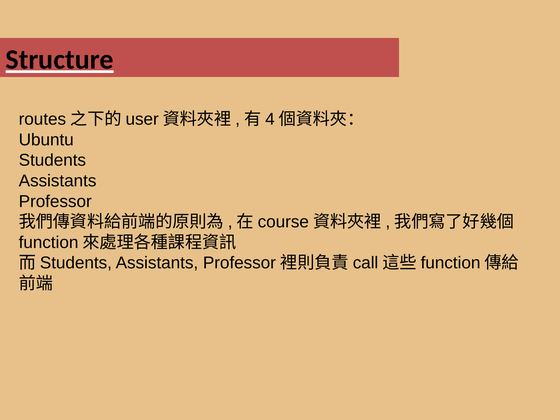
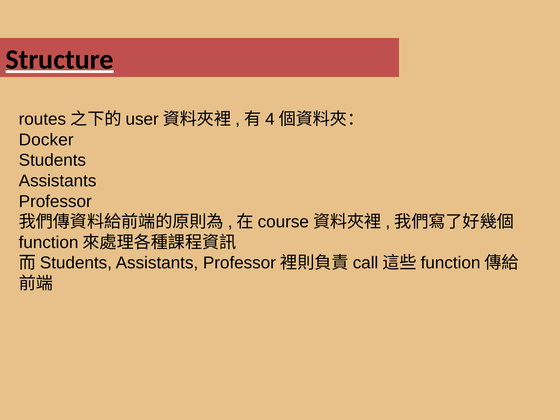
Ubuntu: Ubuntu -> Docker
